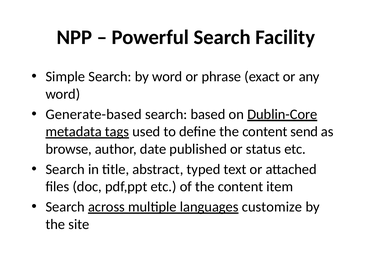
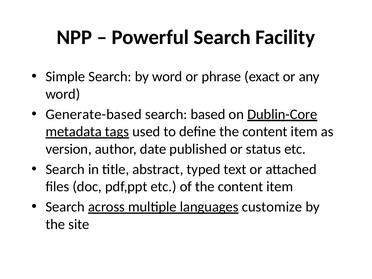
define the content send: send -> item
browse: browse -> version
